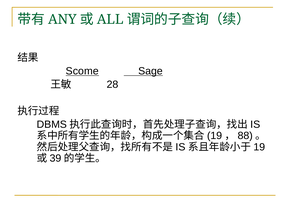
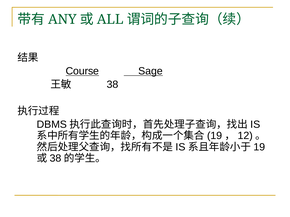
Scome: Scome -> Course
28 at (113, 85): 28 -> 38
88: 88 -> 12
39 at (56, 159): 39 -> 38
